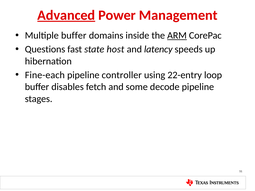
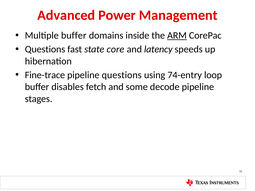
Advanced underline: present -> none
host: host -> core
Fine-each: Fine-each -> Fine-trace
pipeline controller: controller -> questions
22-entry: 22-entry -> 74-entry
